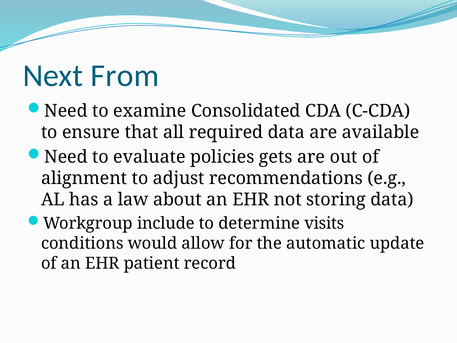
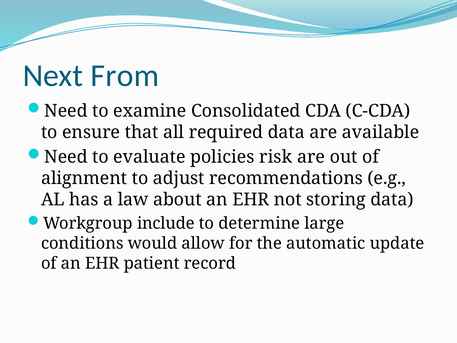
gets: gets -> risk
visits: visits -> large
